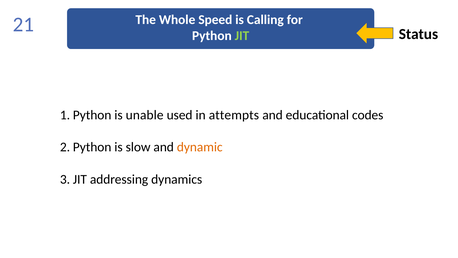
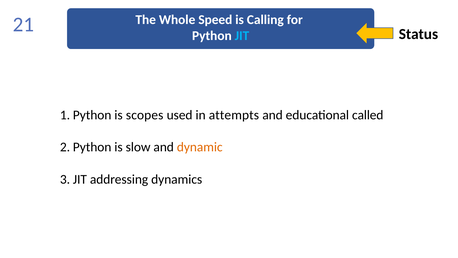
JIT colour: light green -> light blue
unable: unable -> scopes
codes: codes -> called
